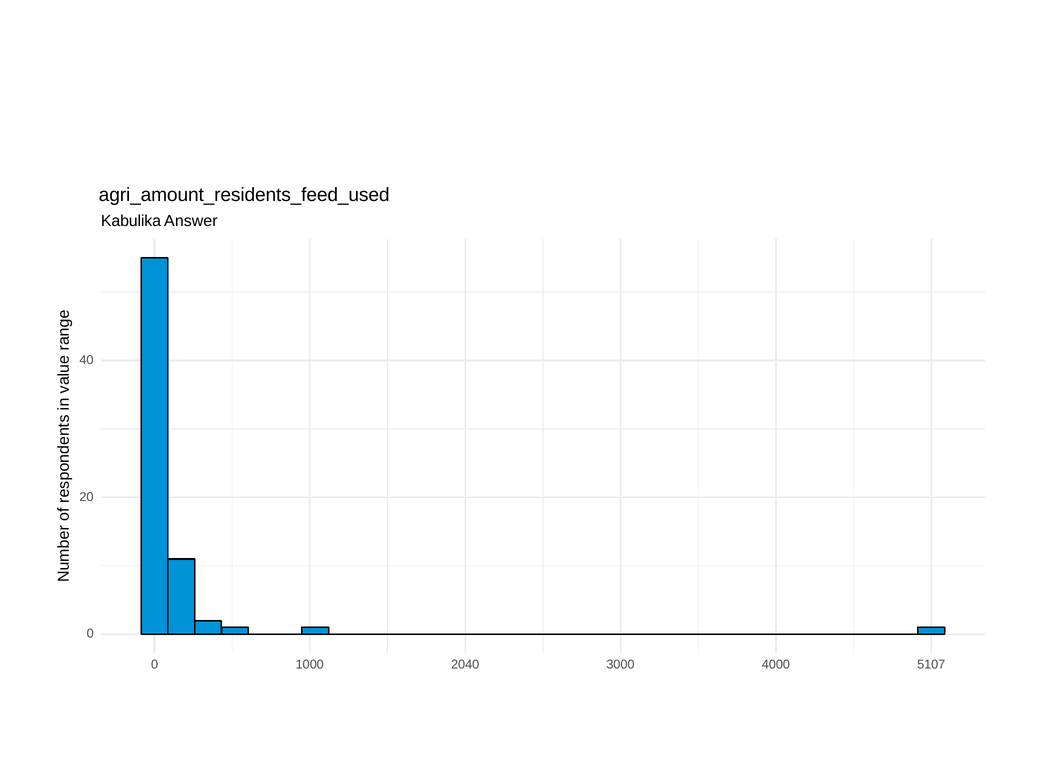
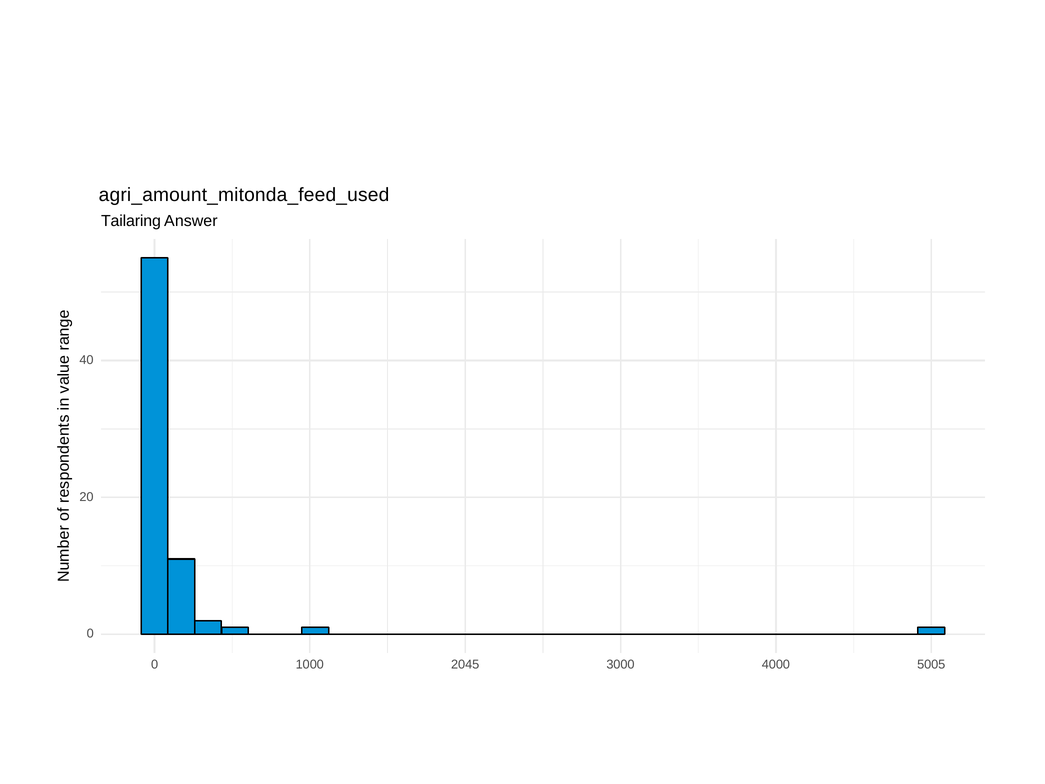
agri_amount_residents_feed_used: agri_amount_residents_feed_used -> agri_amount_mitonda_feed_used
Kabulika: Kabulika -> Tailaring
2040: 2040 -> 2045
5107: 5107 -> 5005
